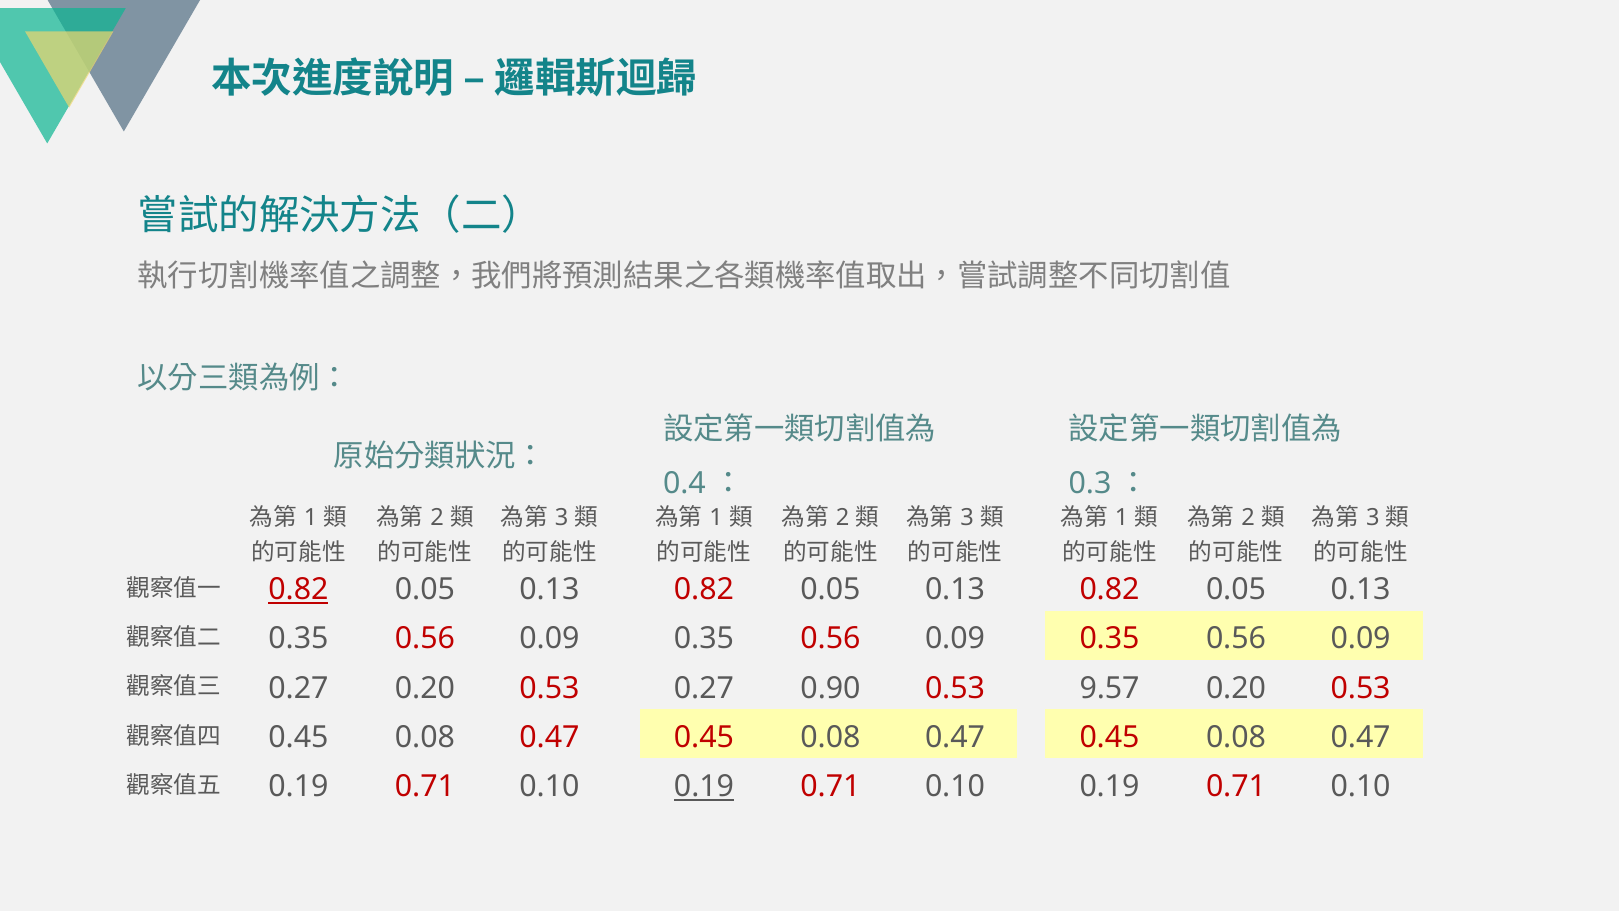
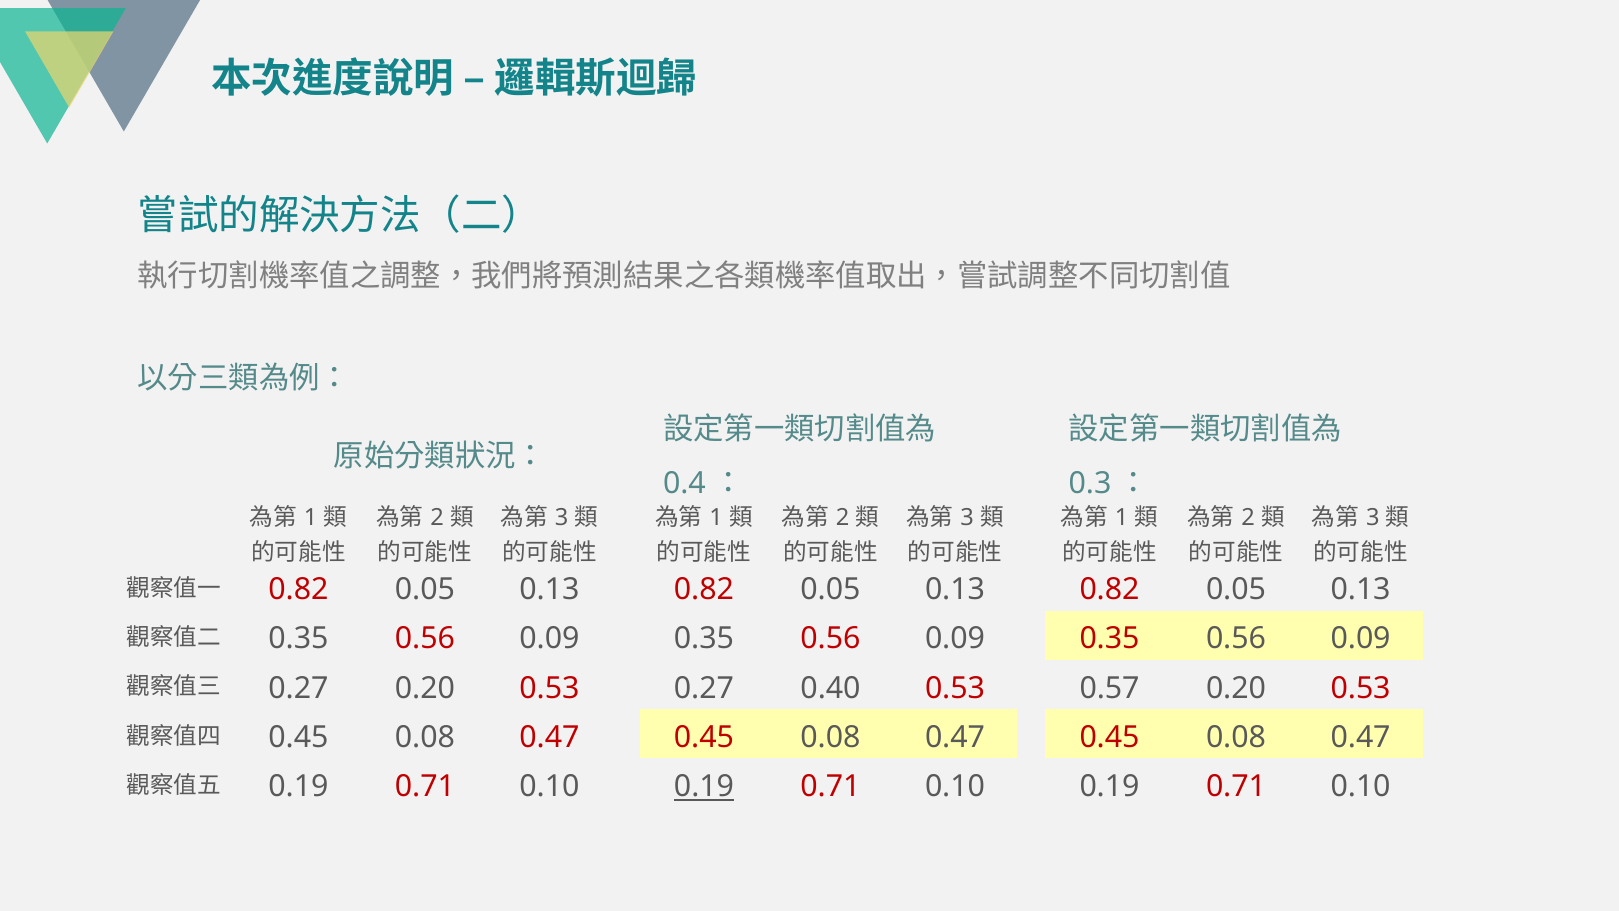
0.82 at (298, 590) underline: present -> none
0.90: 0.90 -> 0.40
9.57: 9.57 -> 0.57
